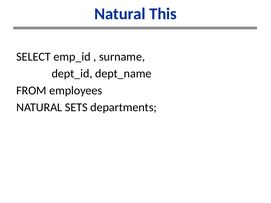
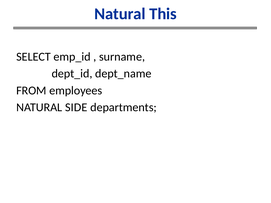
SETS: SETS -> SIDE
